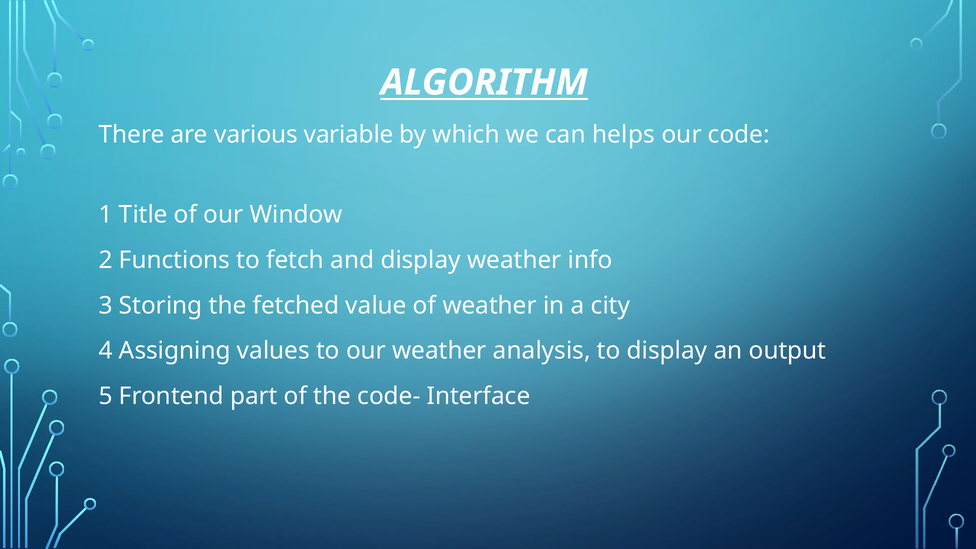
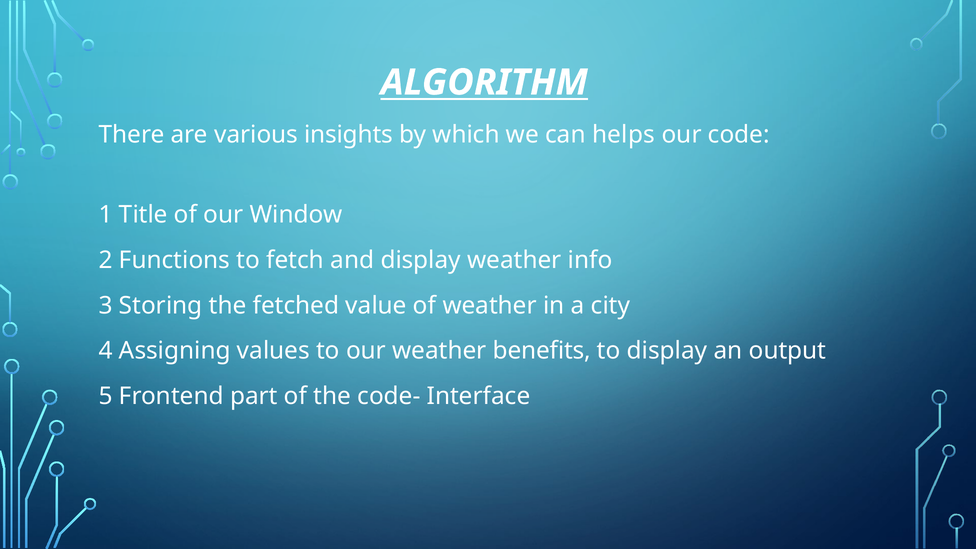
variable: variable -> insights
analysis: analysis -> beneﬁts
